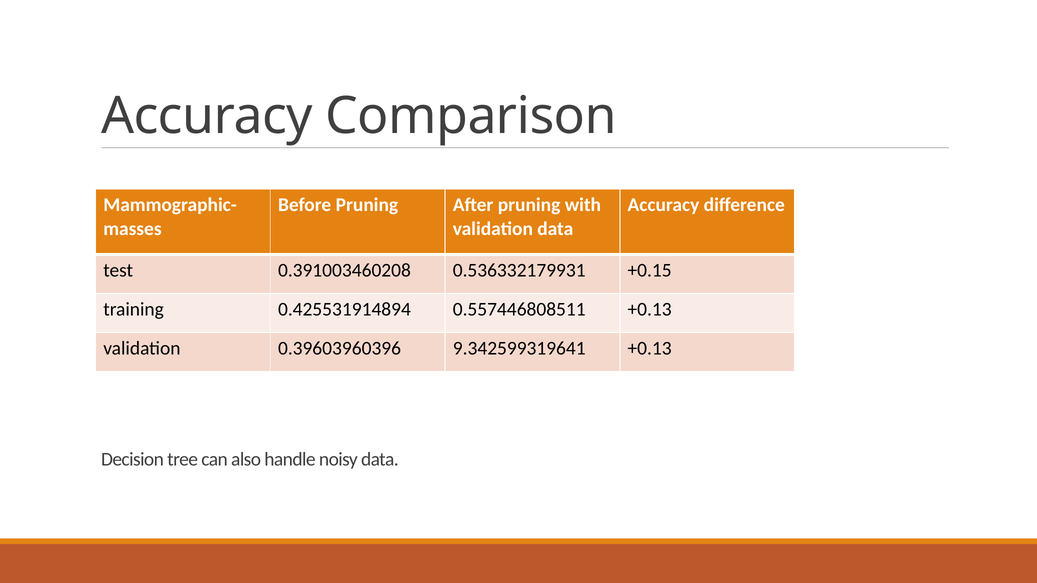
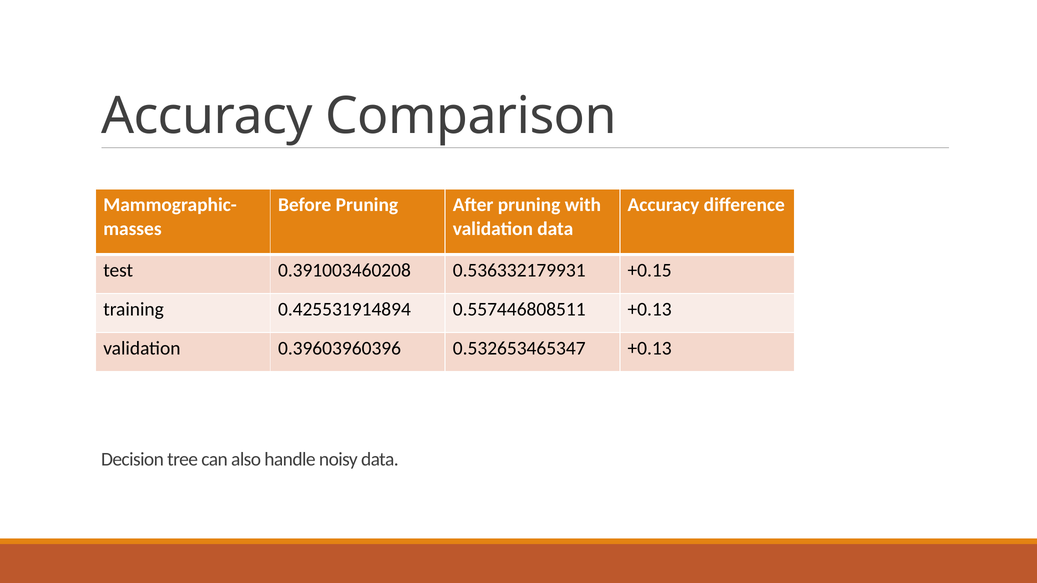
9.342599319641: 9.342599319641 -> 0.532653465347
